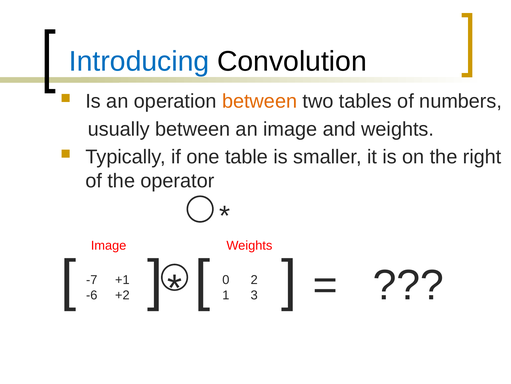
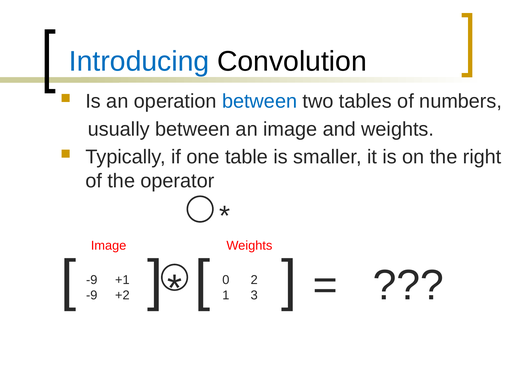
between at (260, 101) colour: orange -> blue
-7 at (92, 279): -7 -> -9
-6 at (92, 295): -6 -> -9
